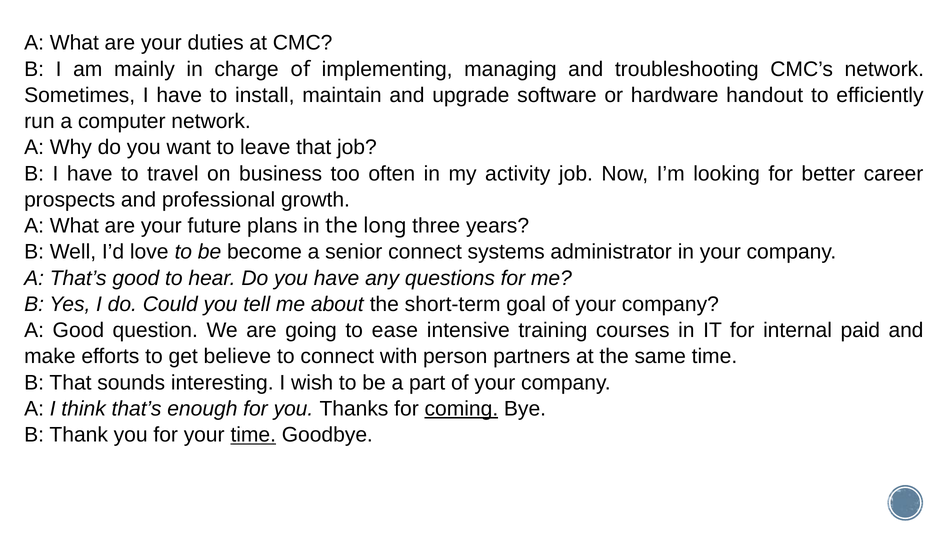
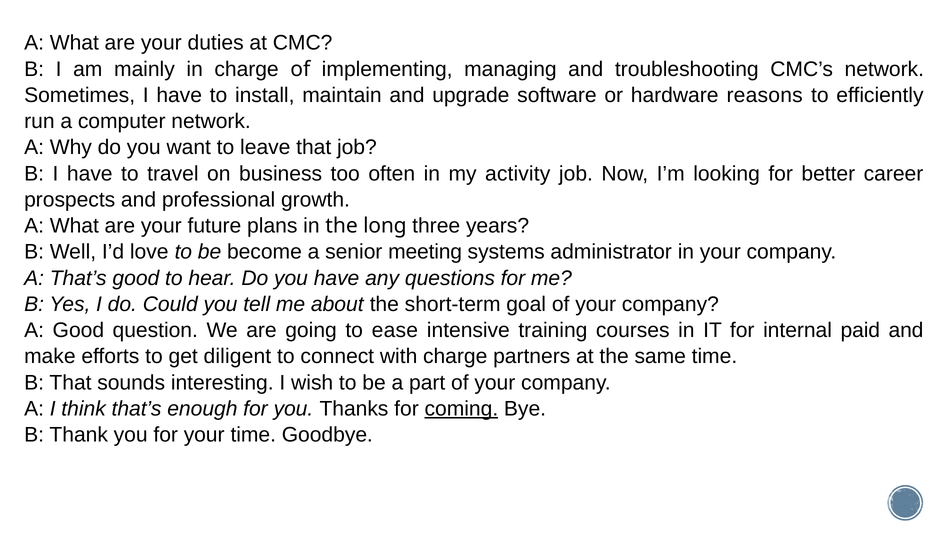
handout: handout -> reasons
senior connect: connect -> meeting
believe: believe -> diligent
with person: person -> charge
time at (253, 435) underline: present -> none
